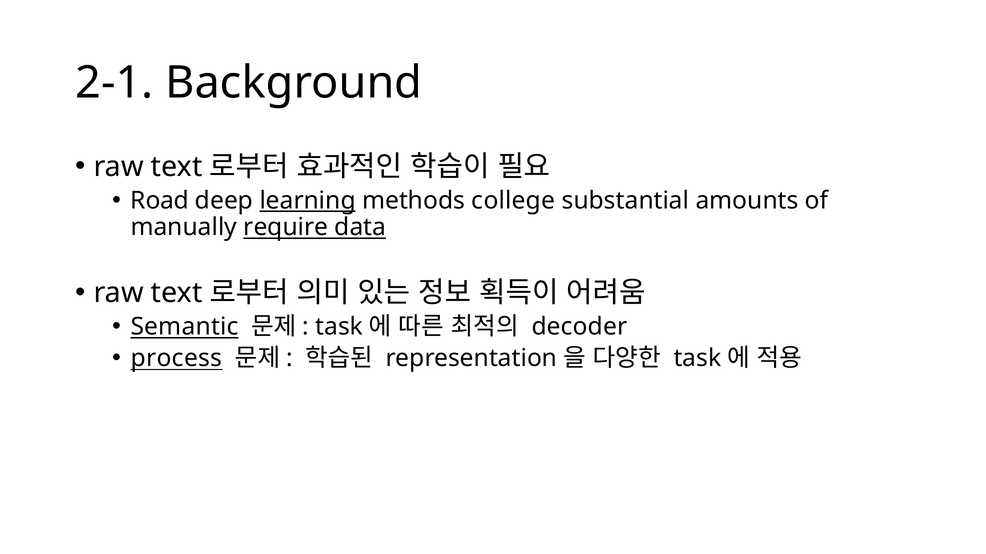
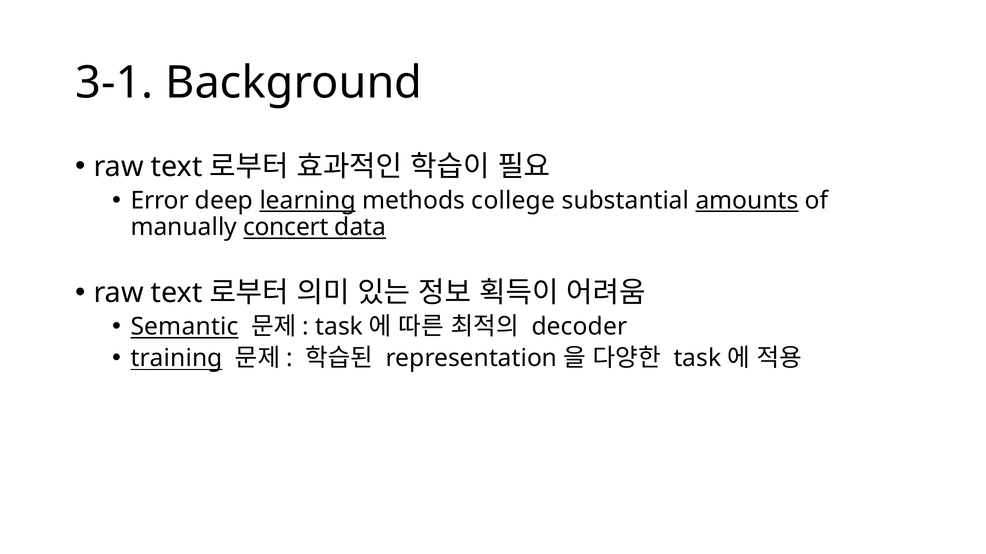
2-1: 2-1 -> 3-1
Road: Road -> Error
amounts underline: none -> present
require: require -> concert
process: process -> training
